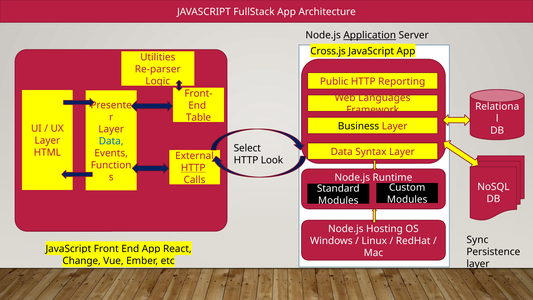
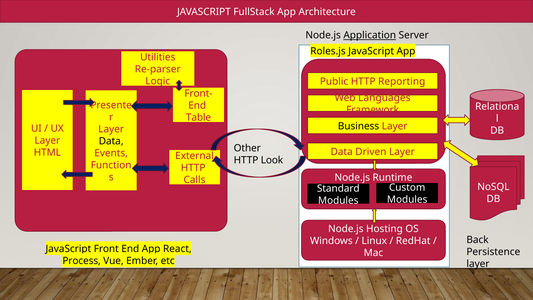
Cross.js: Cross.js -> Roles.js
Data at (111, 141) colour: blue -> black
Select: Select -> Other
Syntax: Syntax -> Driven
HTTP at (193, 168) underline: present -> none
Sync: Sync -> Back
Change: Change -> Process
